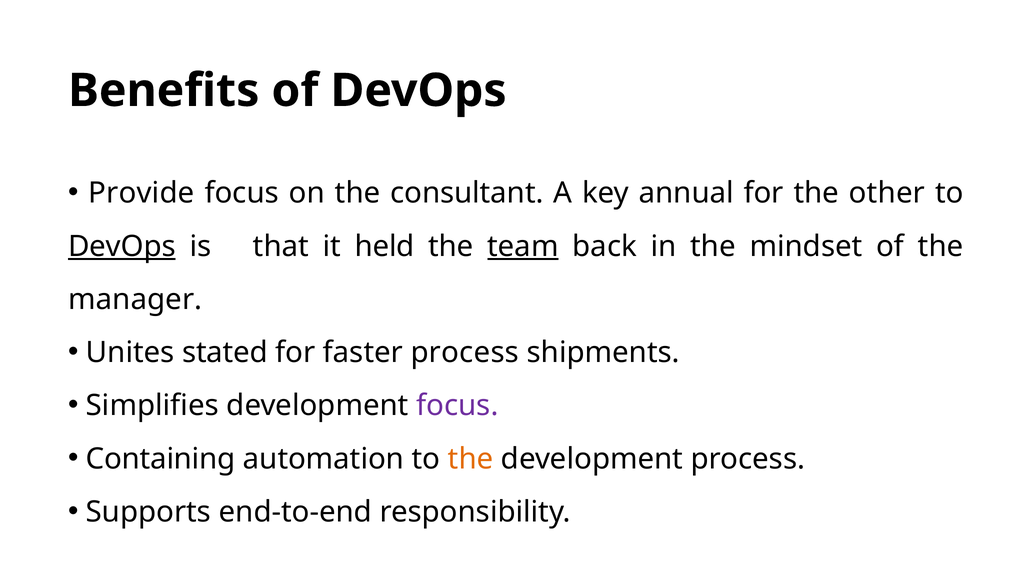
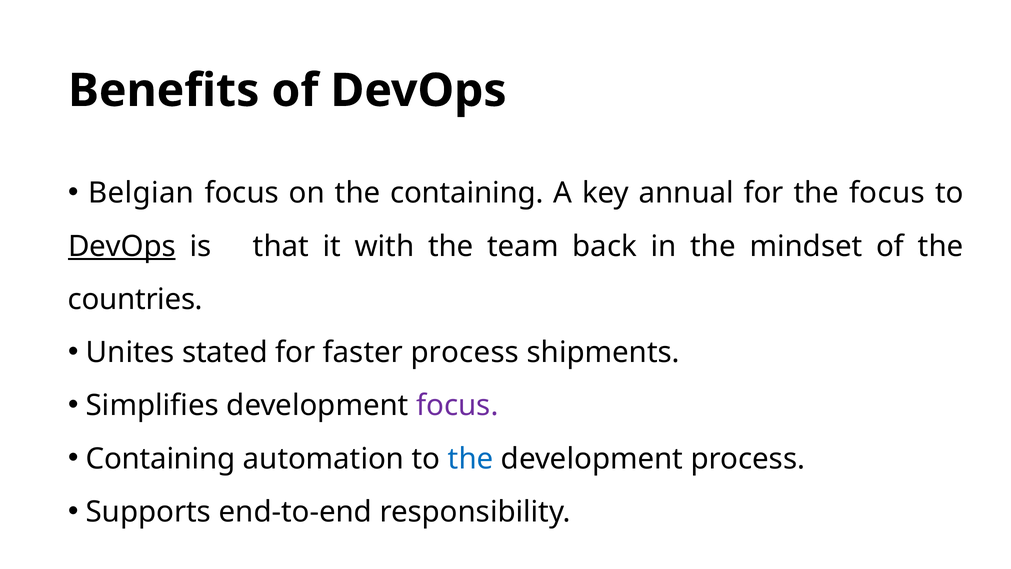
Provide: Provide -> Belgian
the consultant: consultant -> containing
the other: other -> focus
held: held -> with
team underline: present -> none
manager: manager -> countries
the at (471, 459) colour: orange -> blue
